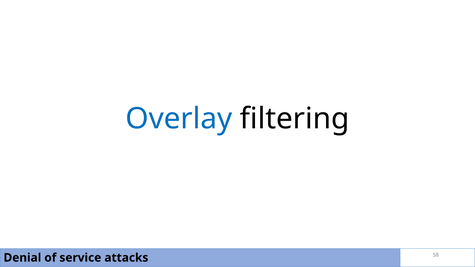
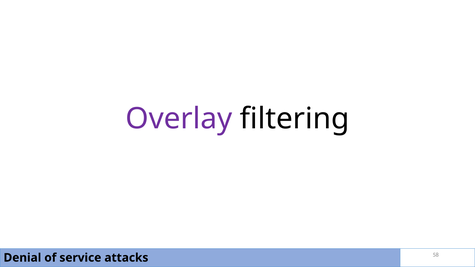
Overlay colour: blue -> purple
